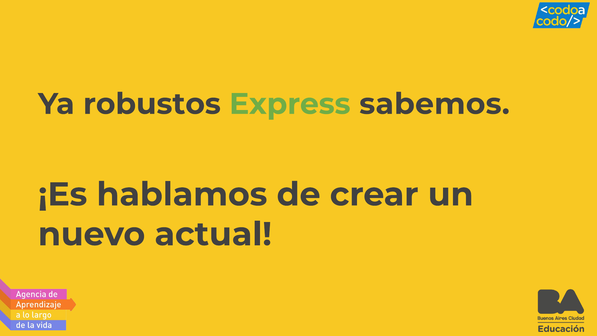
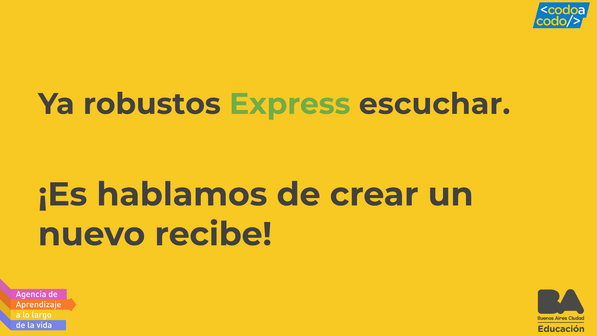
sabemos: sabemos -> escuchar
actual: actual -> recibe
